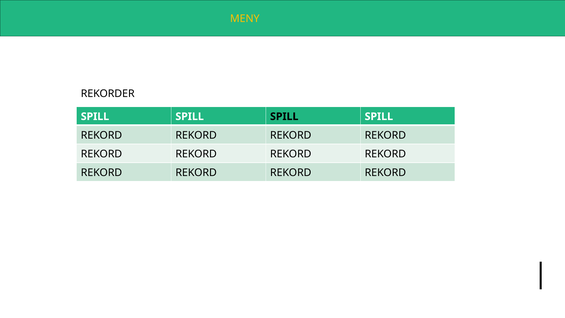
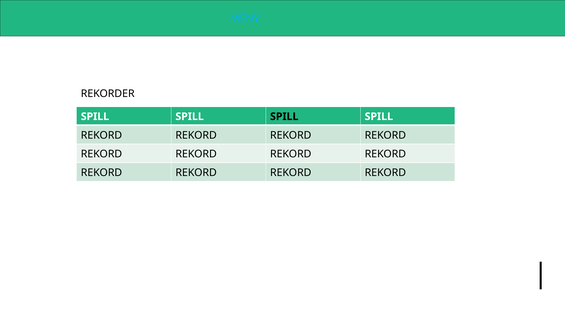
MENY colour: yellow -> light blue
